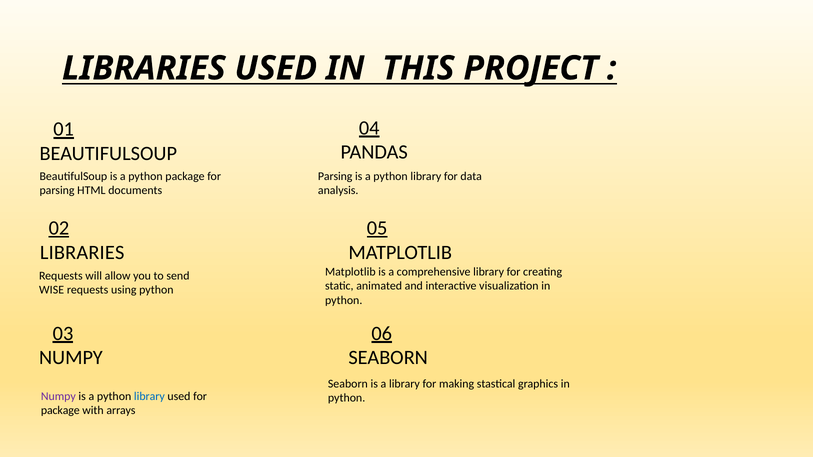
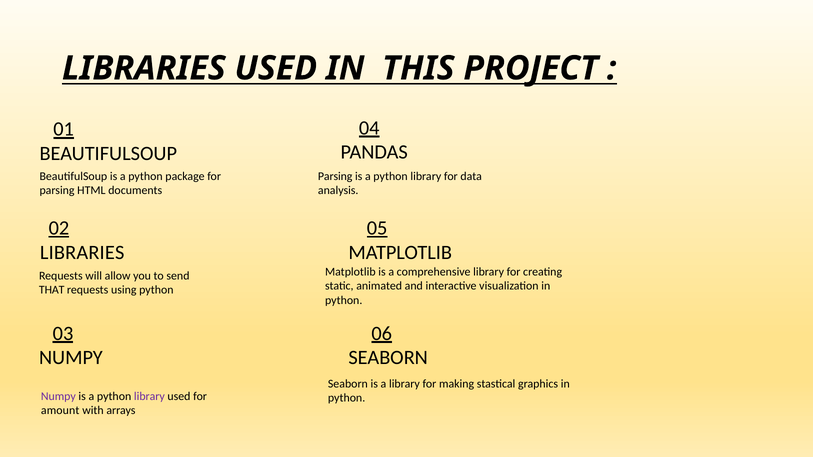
WISE: WISE -> THAT
library at (149, 396) colour: blue -> purple
package at (60, 411): package -> amount
